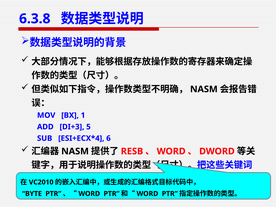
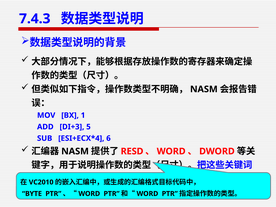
6.3.8: 6.3.8 -> 7.4.3
RESB: RESB -> RESD
